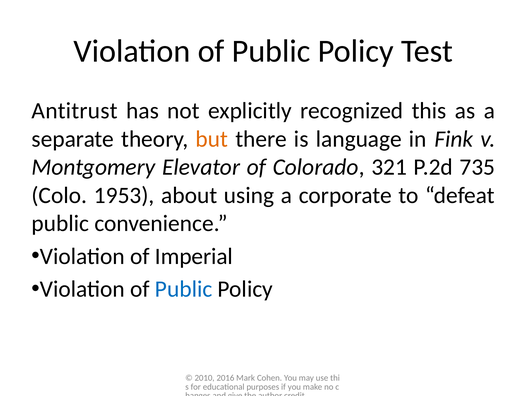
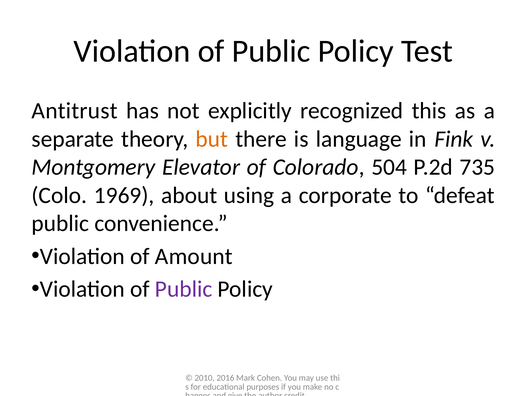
321: 321 -> 504
1953: 1953 -> 1969
Imperial: Imperial -> Amount
Public at (184, 289) colour: blue -> purple
